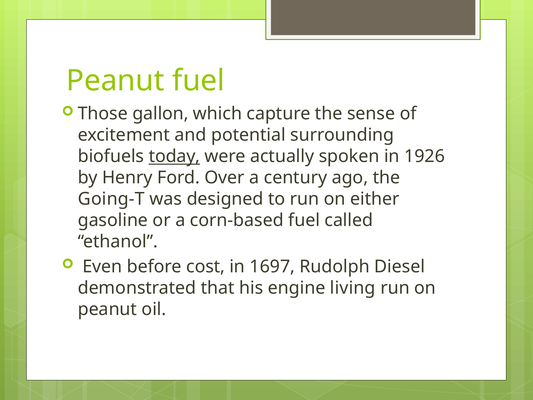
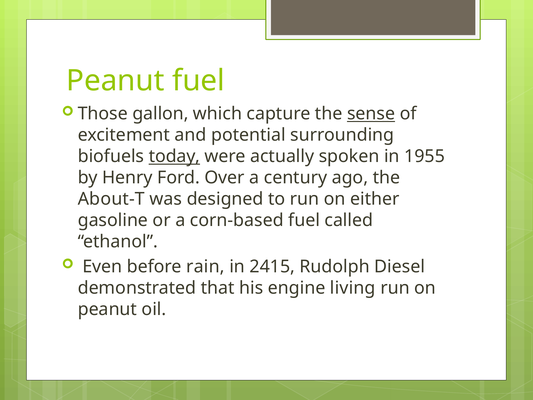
sense underline: none -> present
1926: 1926 -> 1955
Going-T: Going-T -> About-T
cost: cost -> rain
1697: 1697 -> 2415
